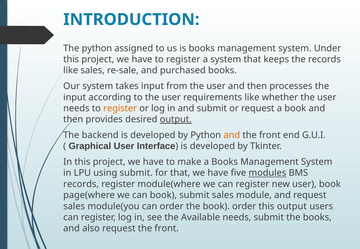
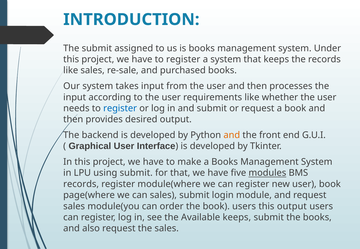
The python: python -> submit
register at (120, 108) colour: orange -> blue
output at (176, 119) underline: present -> none
can book: book -> sales
submit sales: sales -> login
book order: order -> users
Available needs: needs -> keeps
request the front: front -> sales
